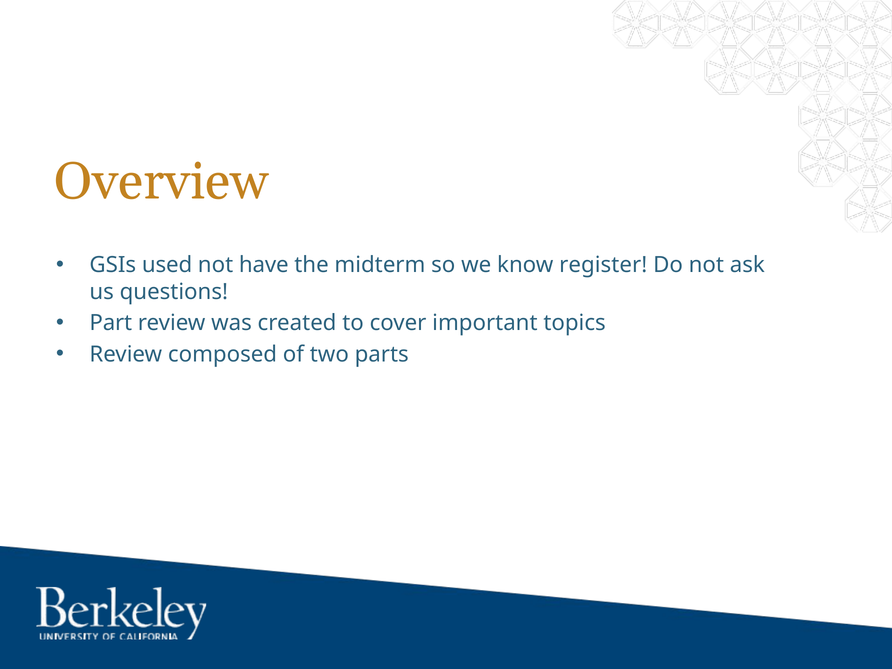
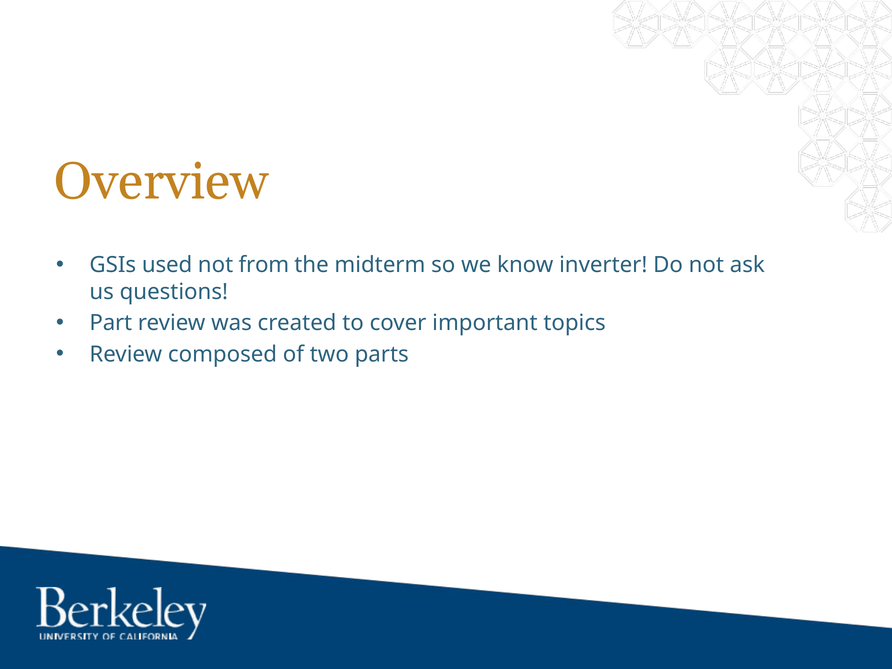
have: have -> from
register: register -> inverter
